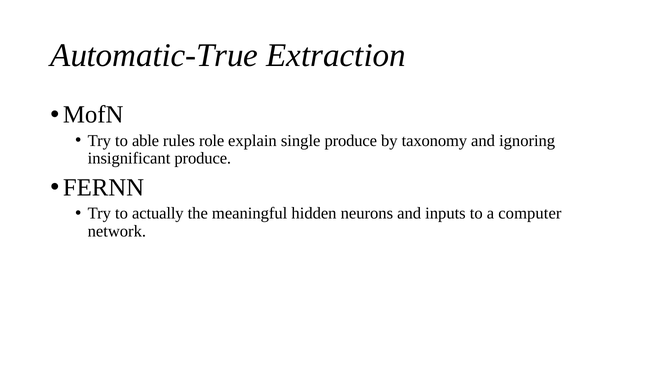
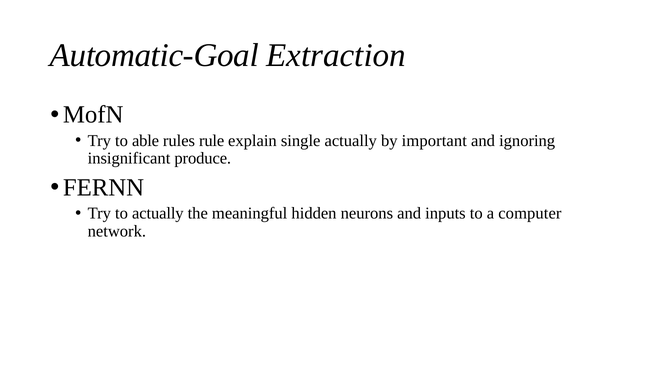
Automatic-True: Automatic-True -> Automatic-Goal
role: role -> rule
single produce: produce -> actually
taxonomy: taxonomy -> important
